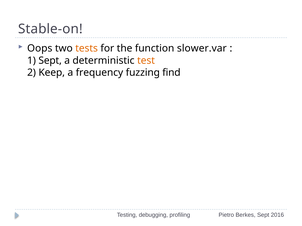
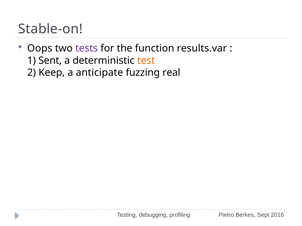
tests colour: orange -> purple
slower.var: slower.var -> results.var
1 Sept: Sept -> Sent
frequency: frequency -> anticipate
find: find -> real
